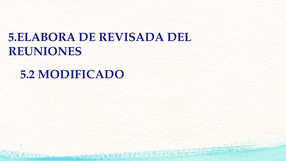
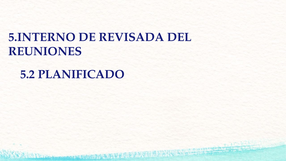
5.ELABORA: 5.ELABORA -> 5.INTERNO
MODIFICADO: MODIFICADO -> PLANIFICADO
